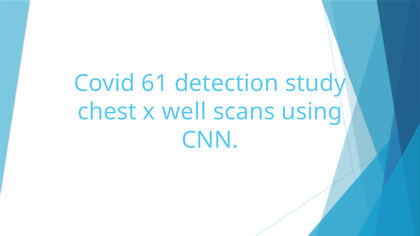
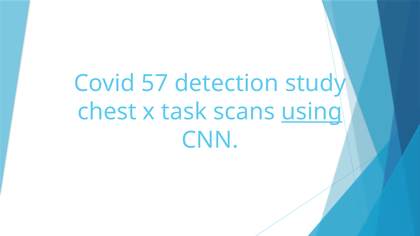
61: 61 -> 57
well: well -> task
using underline: none -> present
